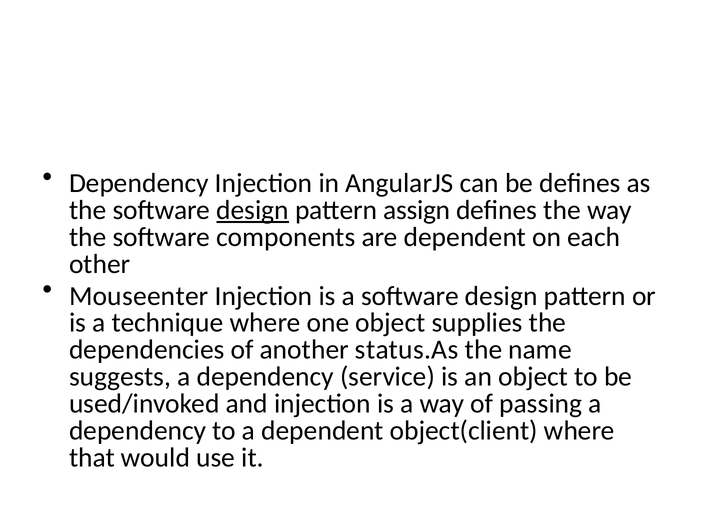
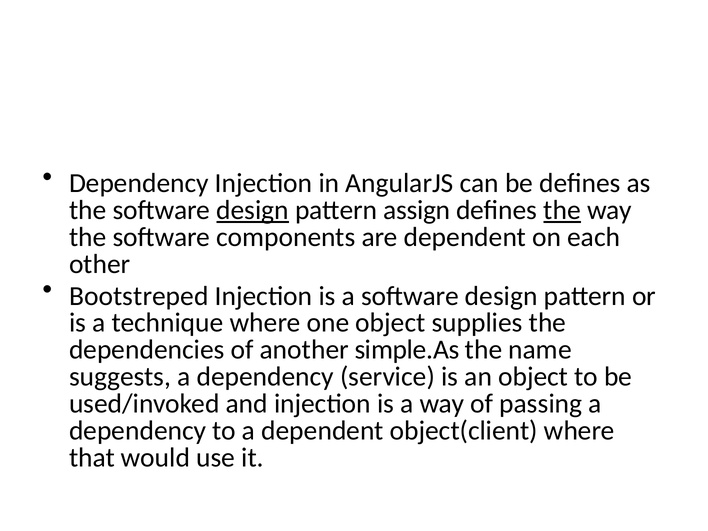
the at (562, 210) underline: none -> present
Mouseenter: Mouseenter -> Bootstreped
status.As: status.As -> simple.As
